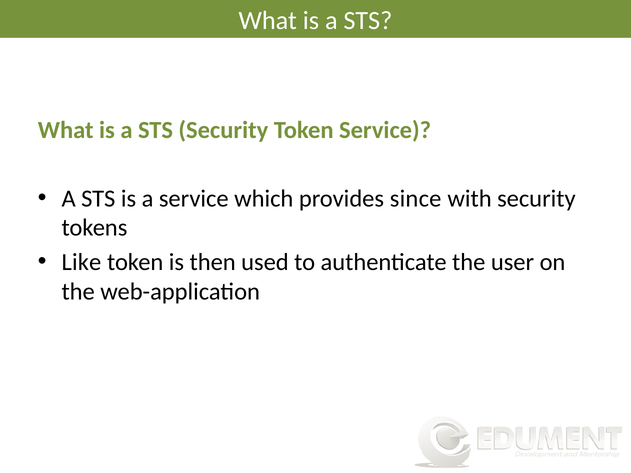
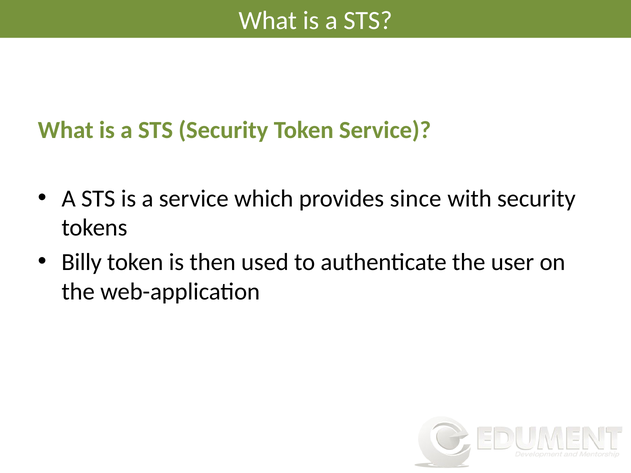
Like: Like -> Billy
